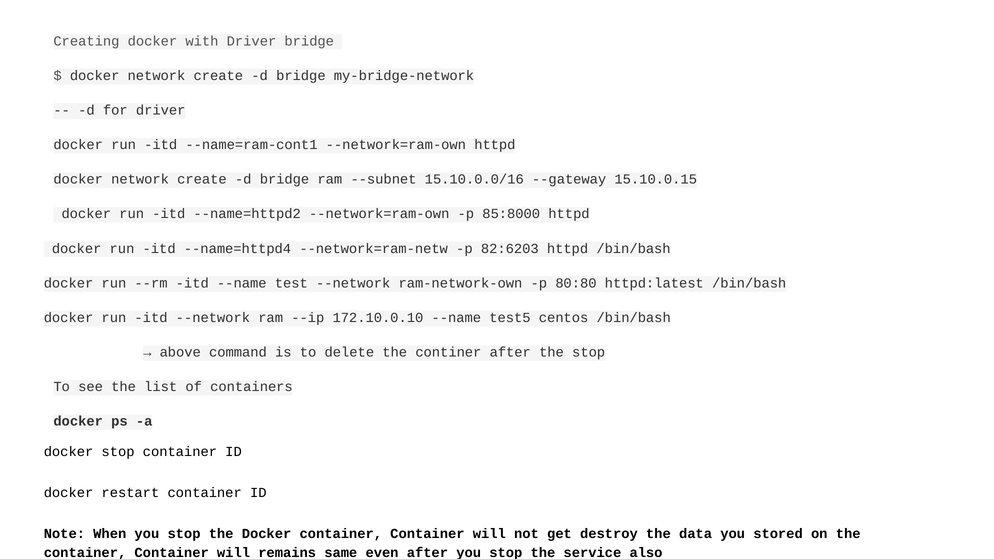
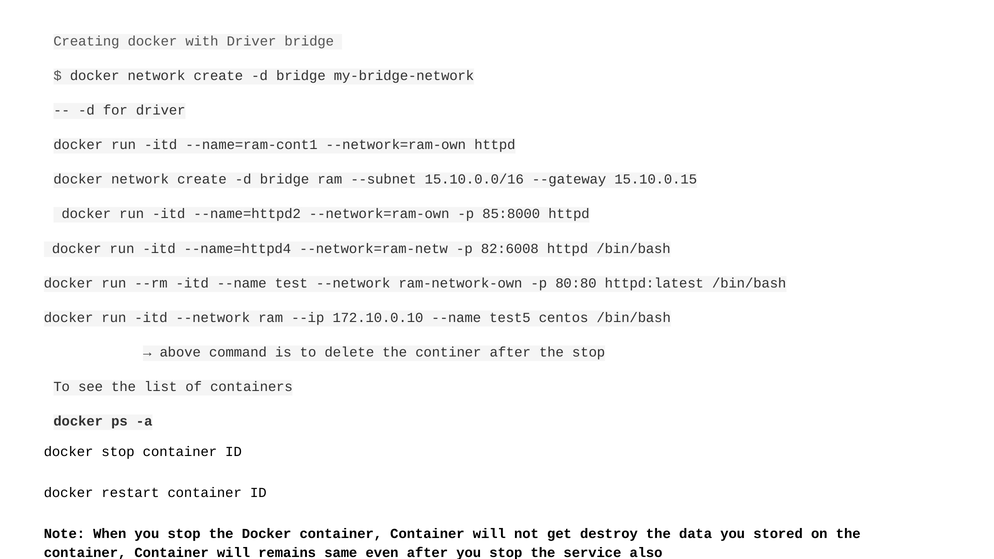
82:6203: 82:6203 -> 82:6008
